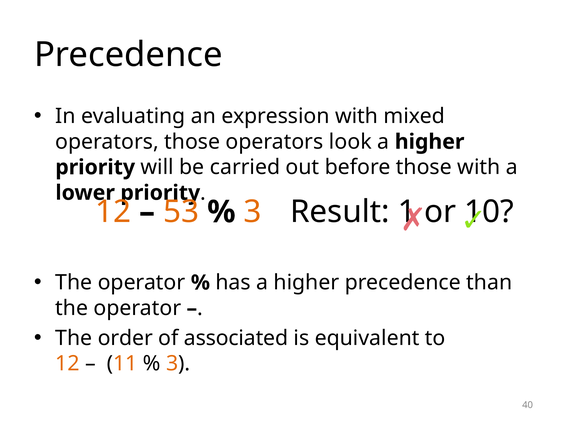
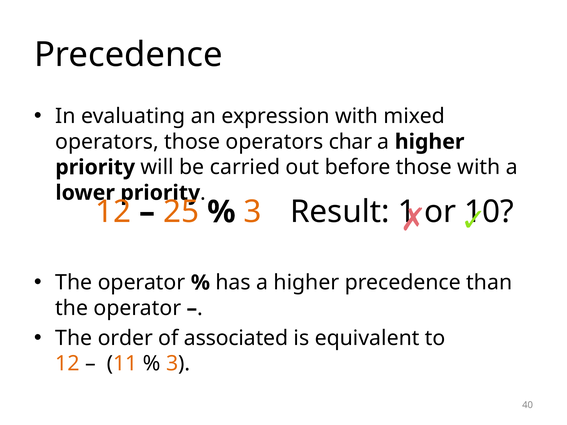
look: look -> char
53: 53 -> 25
